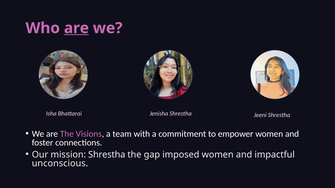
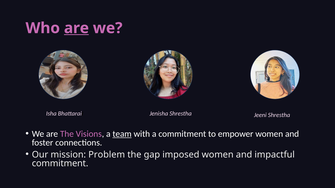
team underline: none -> present
mission Shrestha: Shrestha -> Problem
unconscious at (60, 164): unconscious -> commitment
